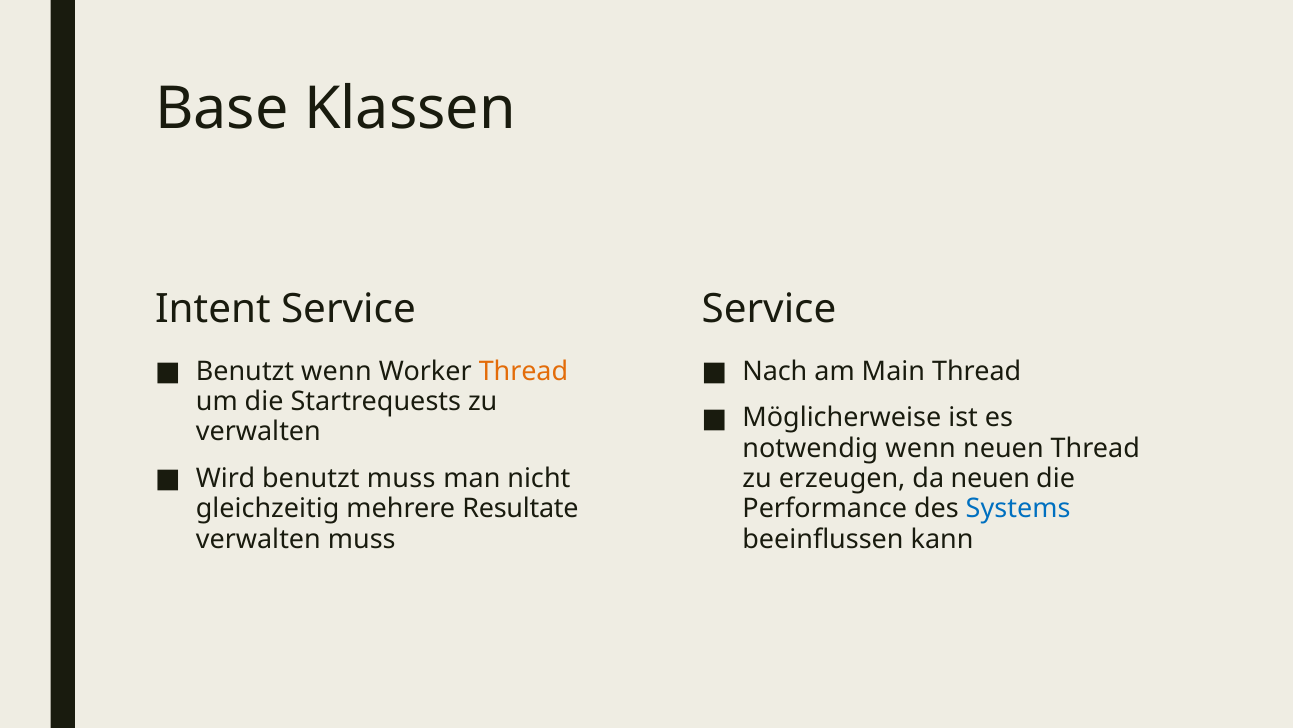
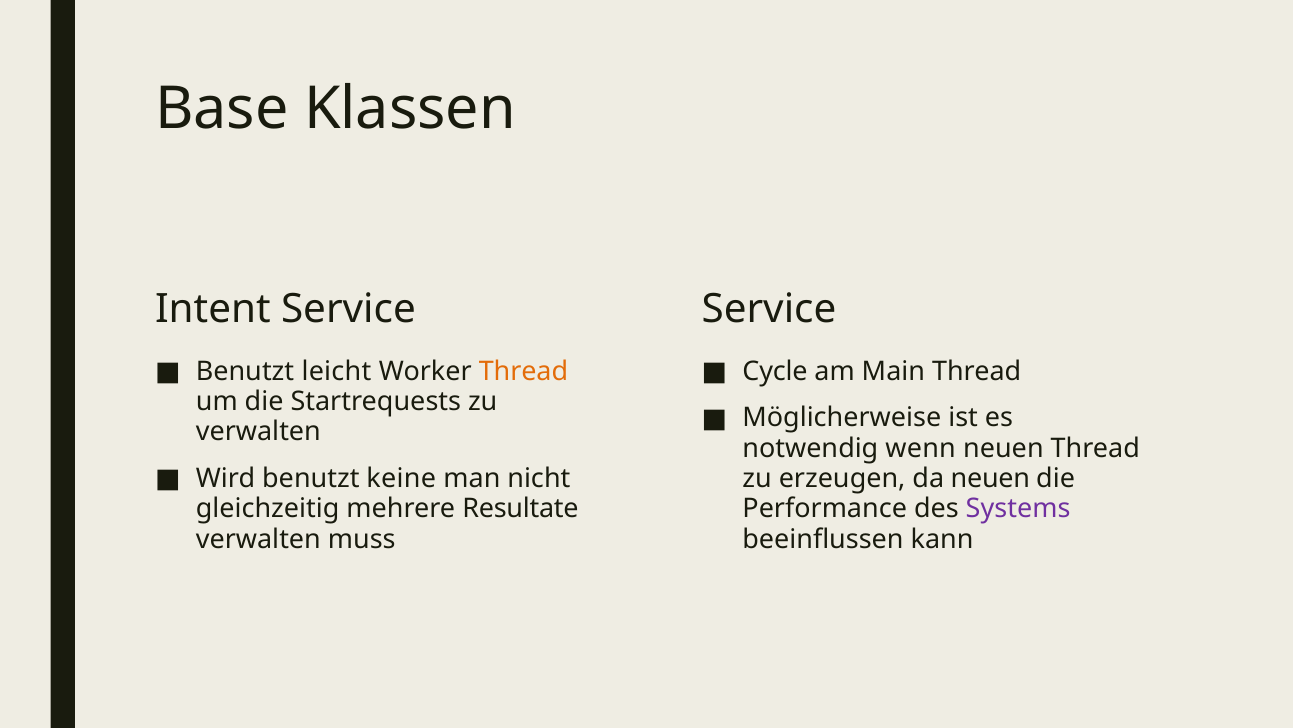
Benutzt wenn: wenn -> leicht
Nach: Nach -> Cycle
benutzt muss: muss -> keine
Systems colour: blue -> purple
